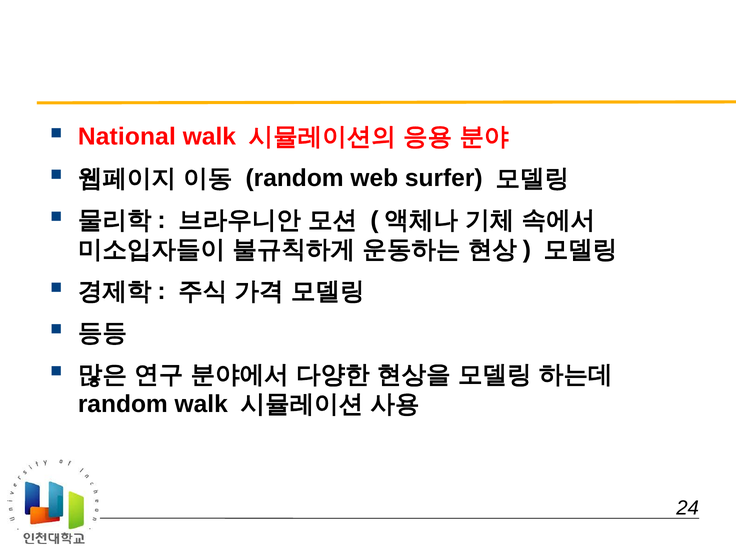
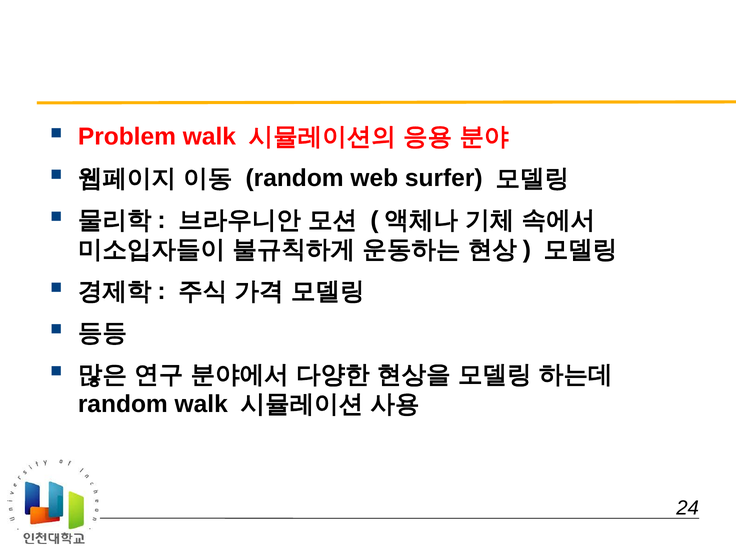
National: National -> Problem
